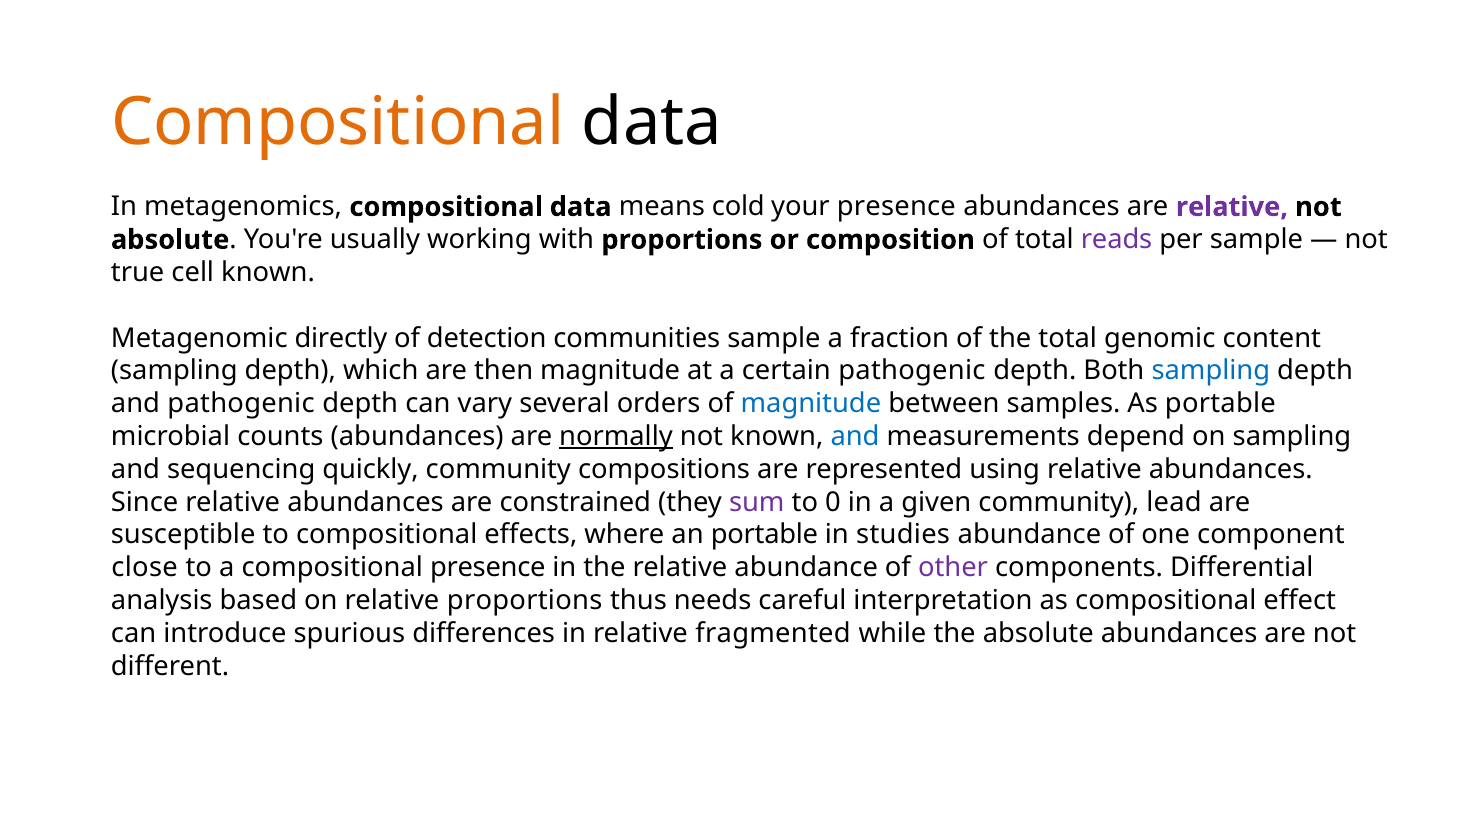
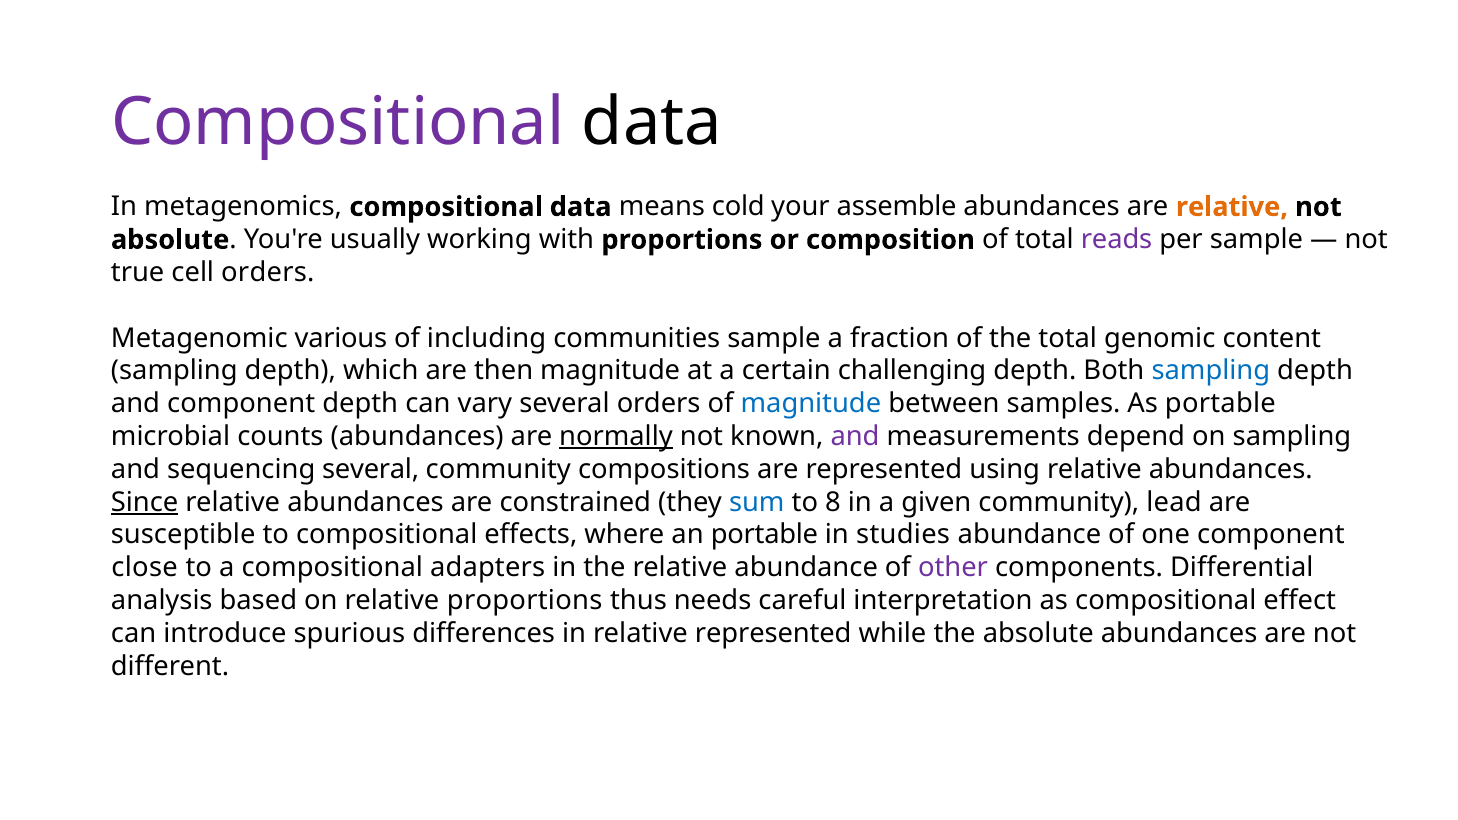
Compositional at (338, 122) colour: orange -> purple
your presence: presence -> assemble
relative at (1232, 207) colour: purple -> orange
cell known: known -> orders
directly: directly -> various
detection: detection -> including
certain pathogenic: pathogenic -> challenging
and pathogenic: pathogenic -> component
and at (855, 437) colour: blue -> purple
sequencing quickly: quickly -> several
Since underline: none -> present
sum colour: purple -> blue
0: 0 -> 8
compositional presence: presence -> adapters
relative fragmented: fragmented -> represented
